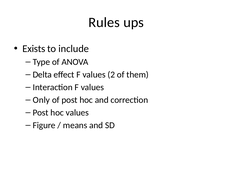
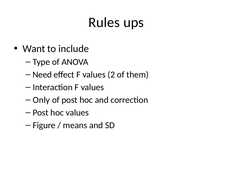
Exists: Exists -> Want
Delta: Delta -> Need
